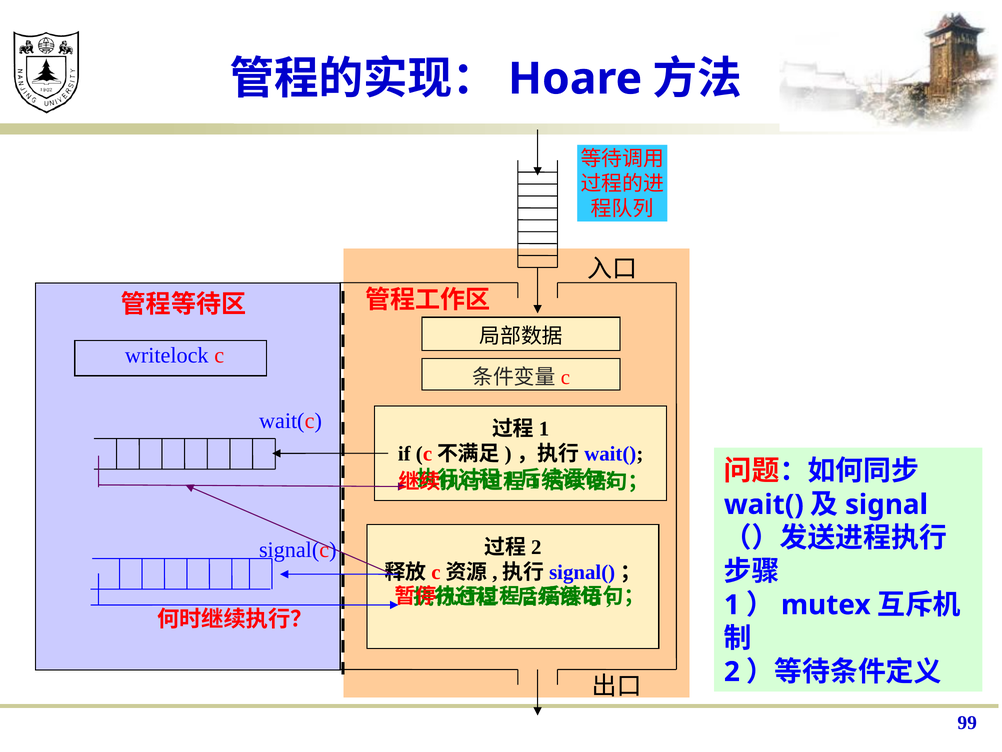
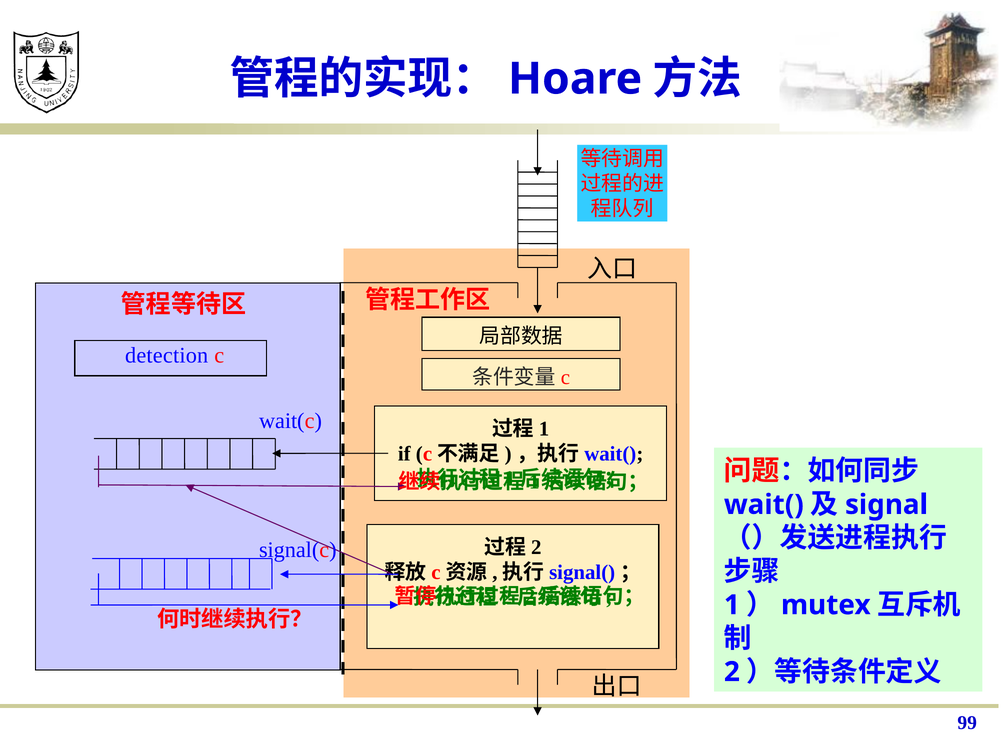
writelock: writelock -> detection
